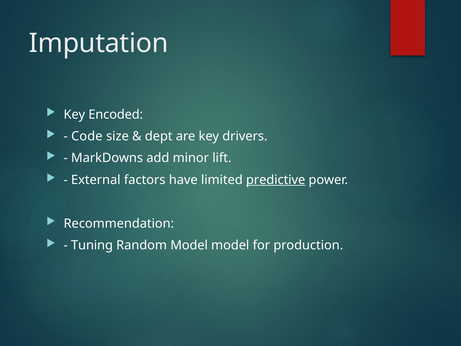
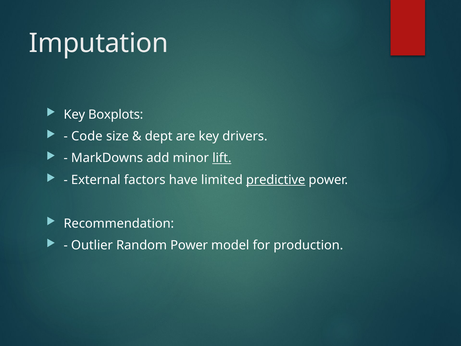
Encoded: Encoded -> Boxplots
lift underline: none -> present
Tuning: Tuning -> Outlier
Random Model: Model -> Power
